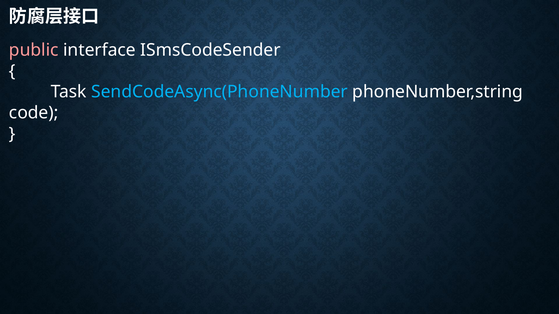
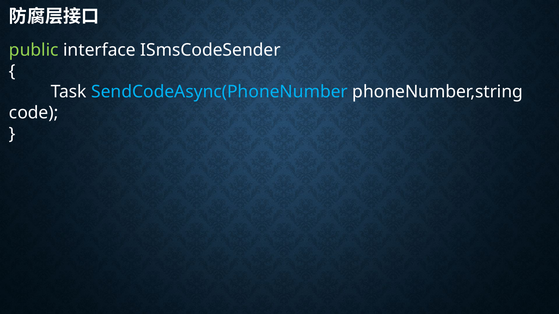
public colour: pink -> light green
